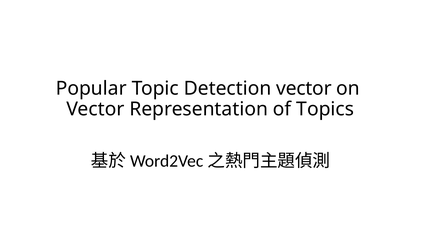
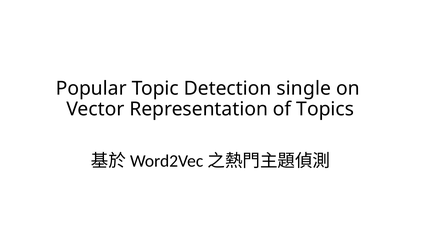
Detection vector: vector -> single
